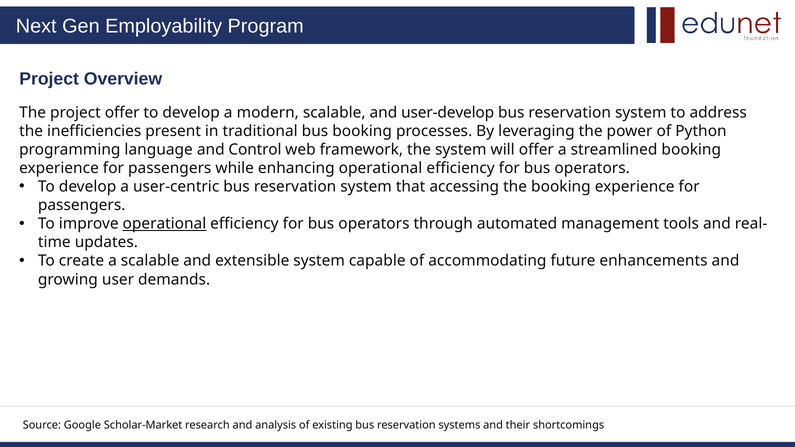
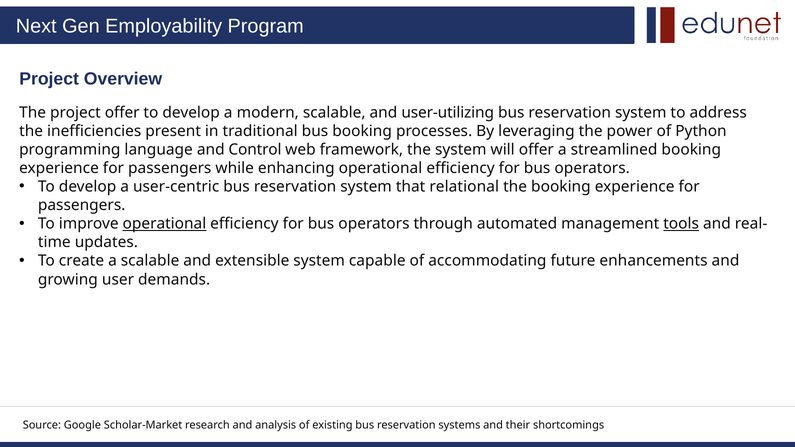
user-develop: user-develop -> user-utilizing
accessing: accessing -> relational
tools underline: none -> present
